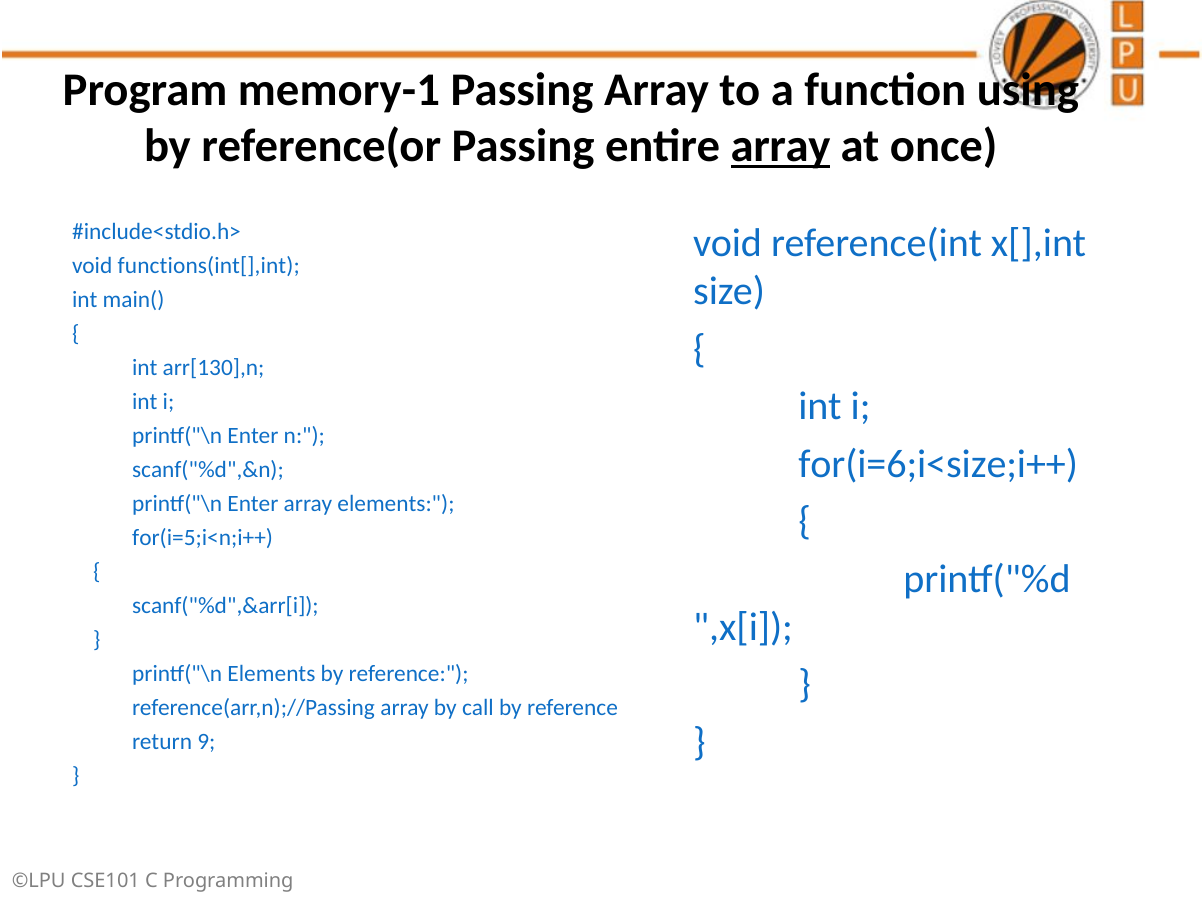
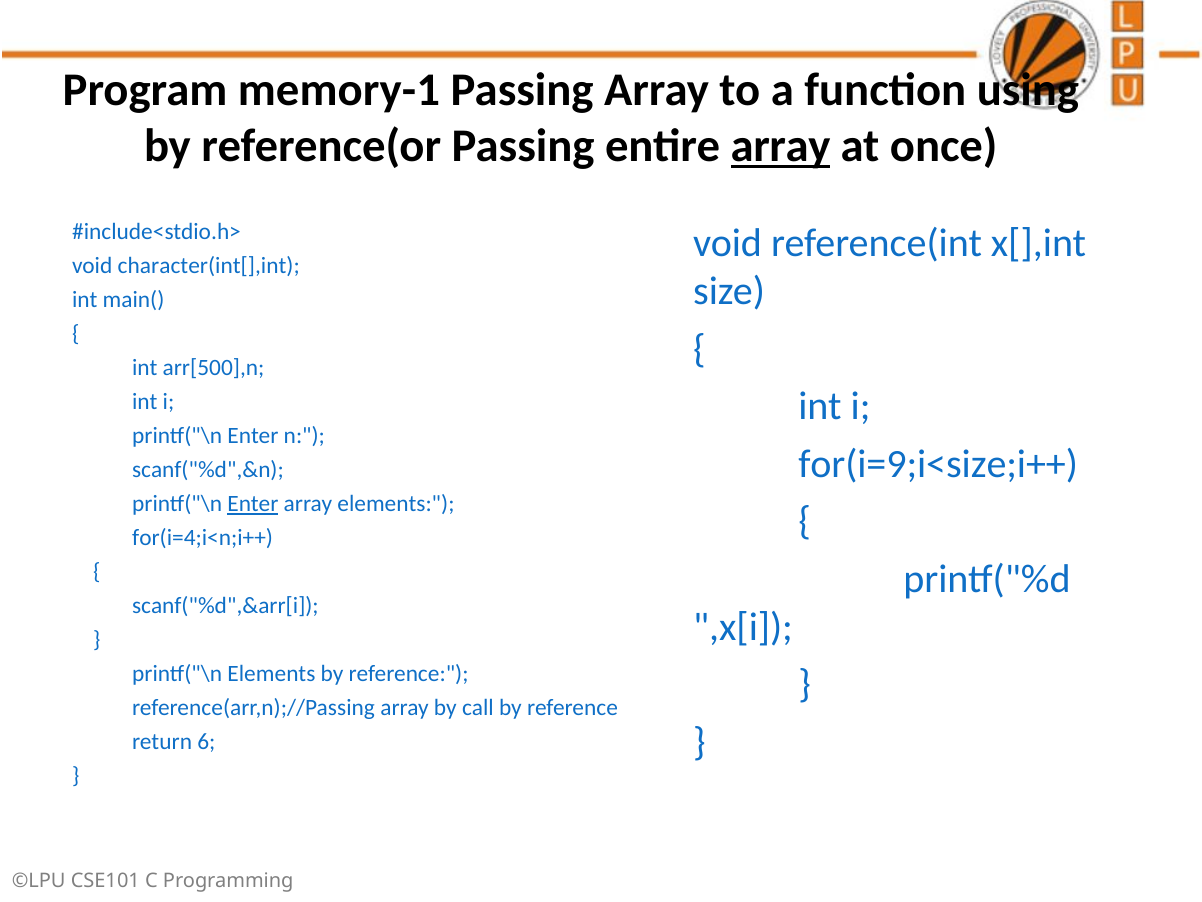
functions(int[],int: functions(int[],int -> character(int[],int
arr[130],n: arr[130],n -> arr[500],n
for(i=6;i<size;i++: for(i=6;i<size;i++ -> for(i=9;i<size;i++
Enter at (253, 504) underline: none -> present
for(i=5;i<n;i++: for(i=5;i<n;i++ -> for(i=4;i<n;i++
9: 9 -> 6
